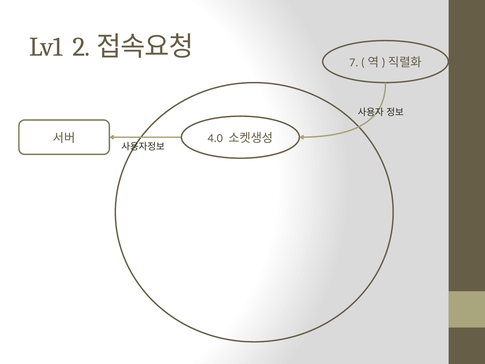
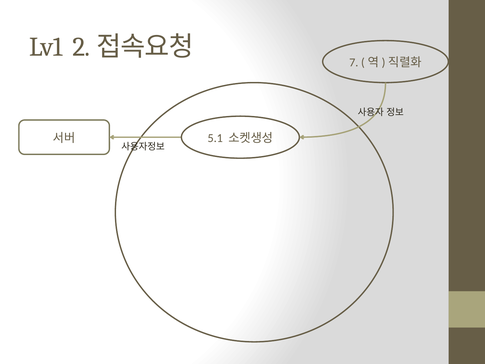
4.0: 4.0 -> 5.1
